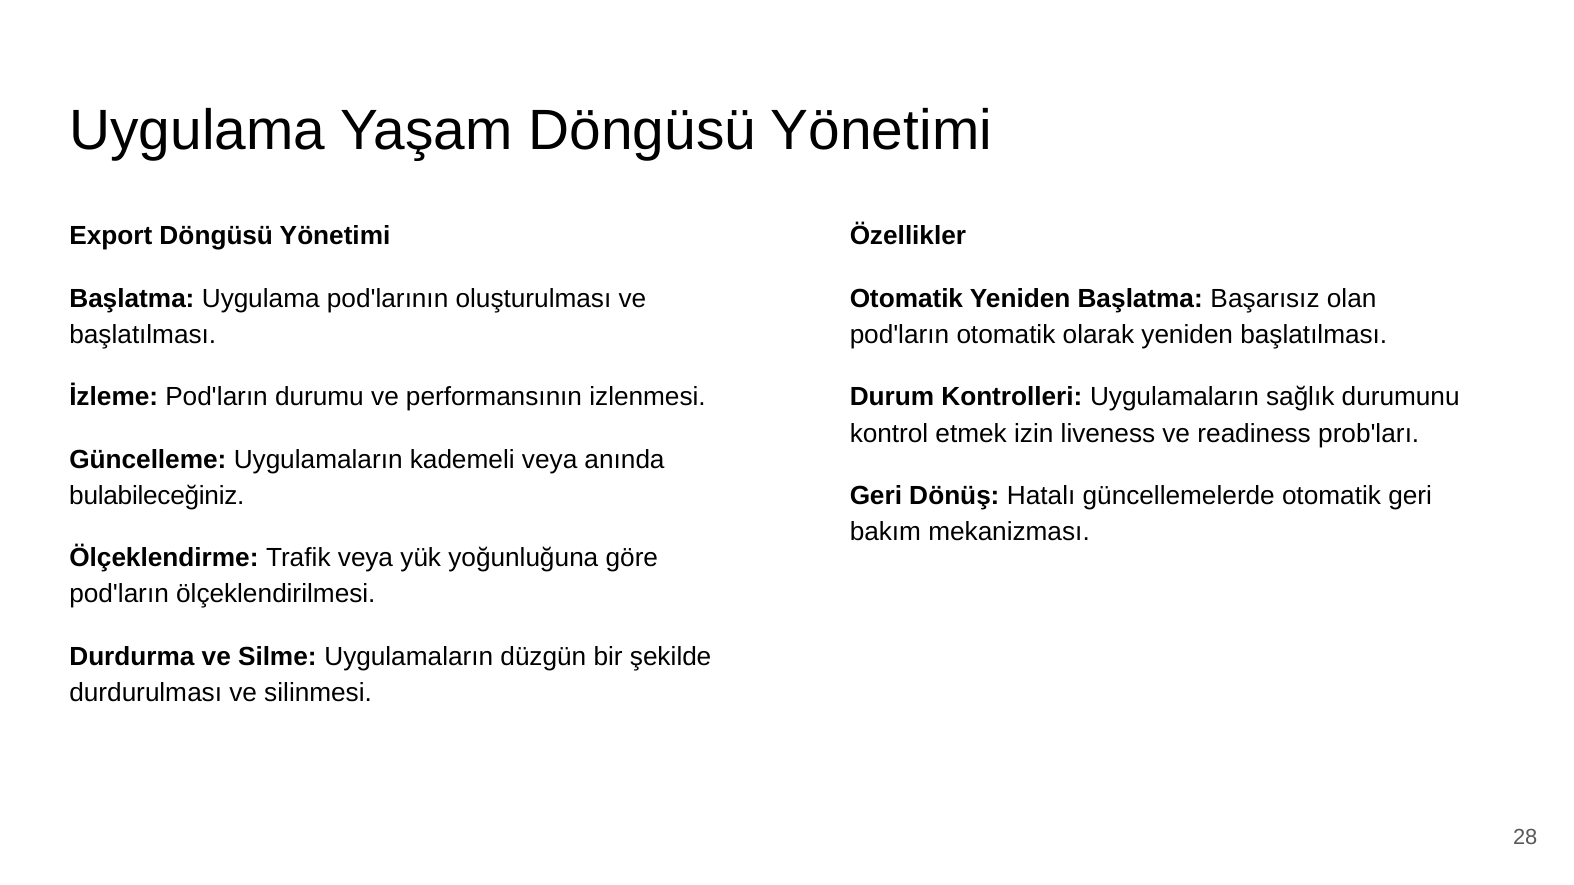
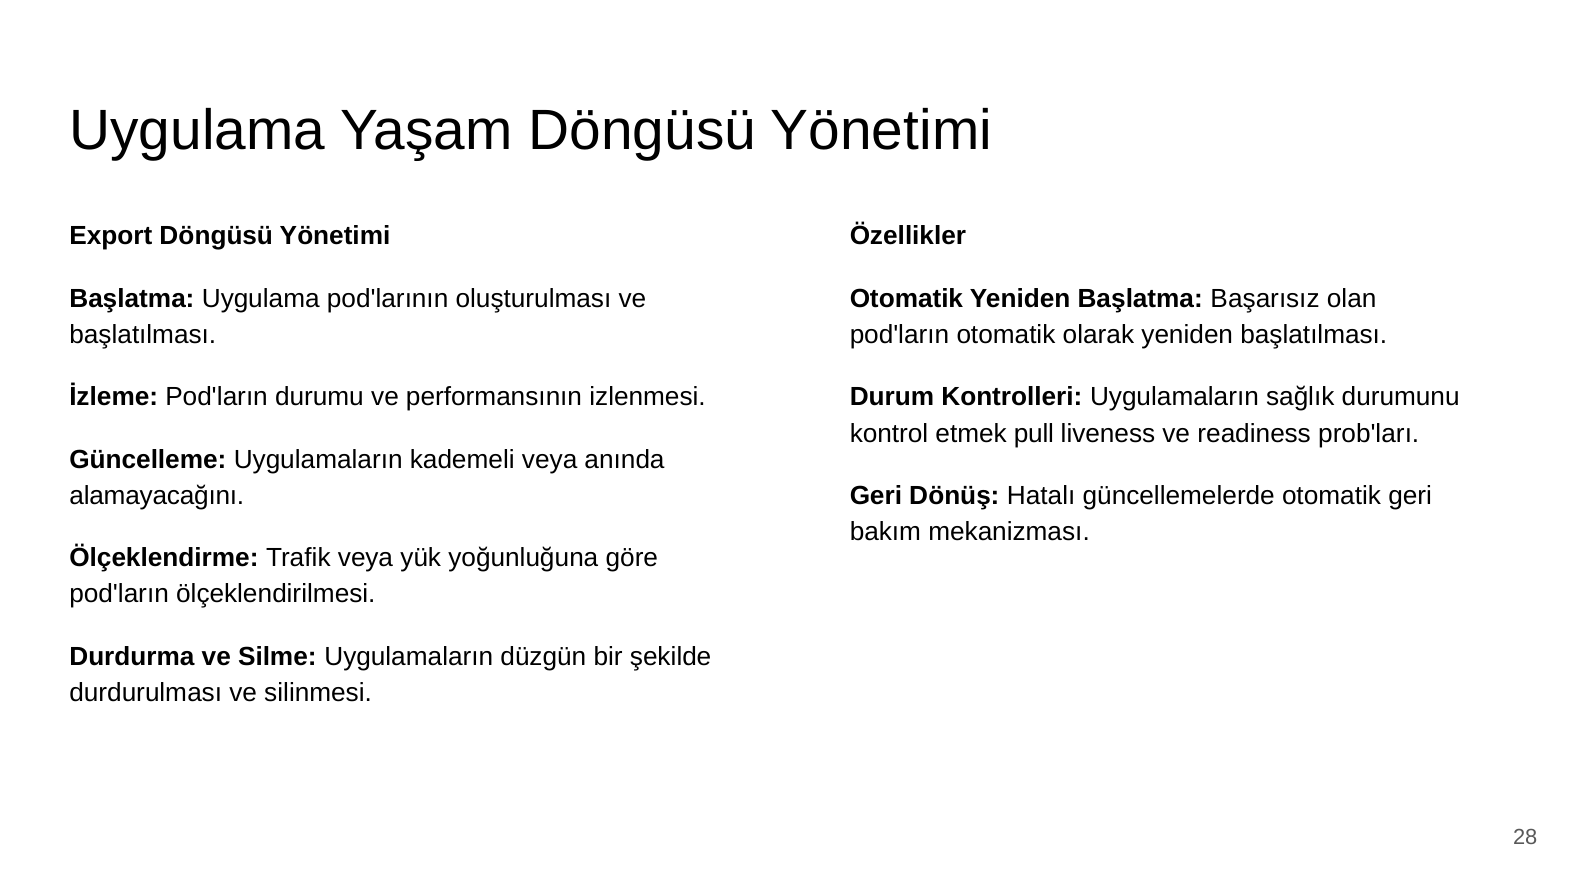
izin: izin -> pull
bulabileceğiniz: bulabileceğiniz -> alamayacağını
